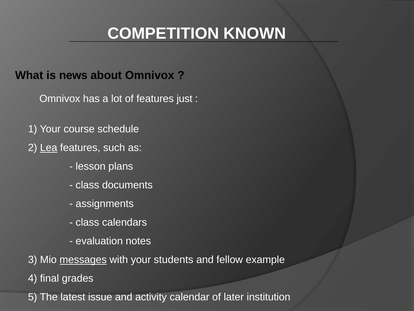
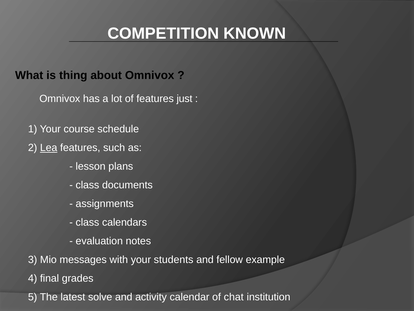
news: news -> thing
messages underline: present -> none
issue: issue -> solve
later: later -> chat
